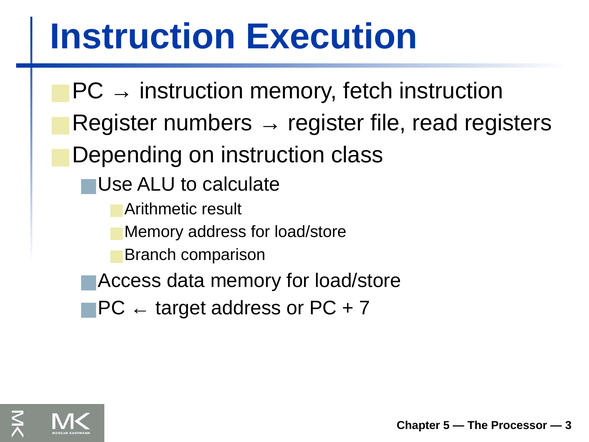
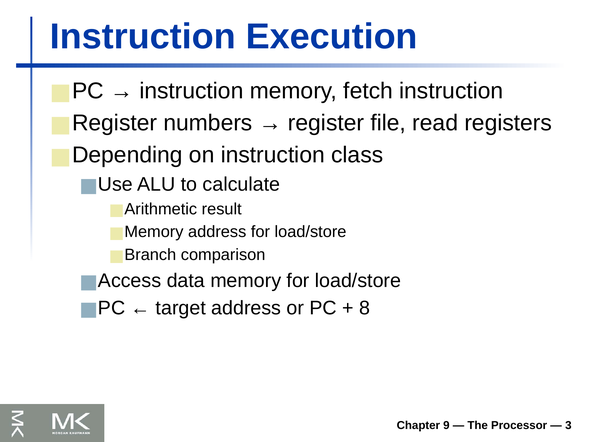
7: 7 -> 8
5: 5 -> 9
